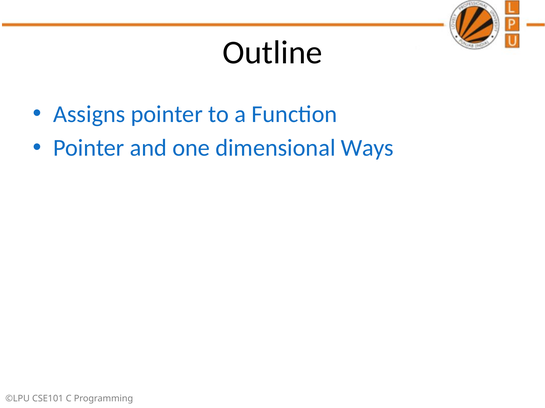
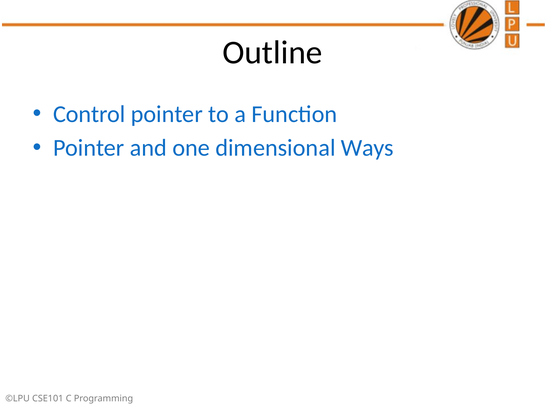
Assigns: Assigns -> Control
